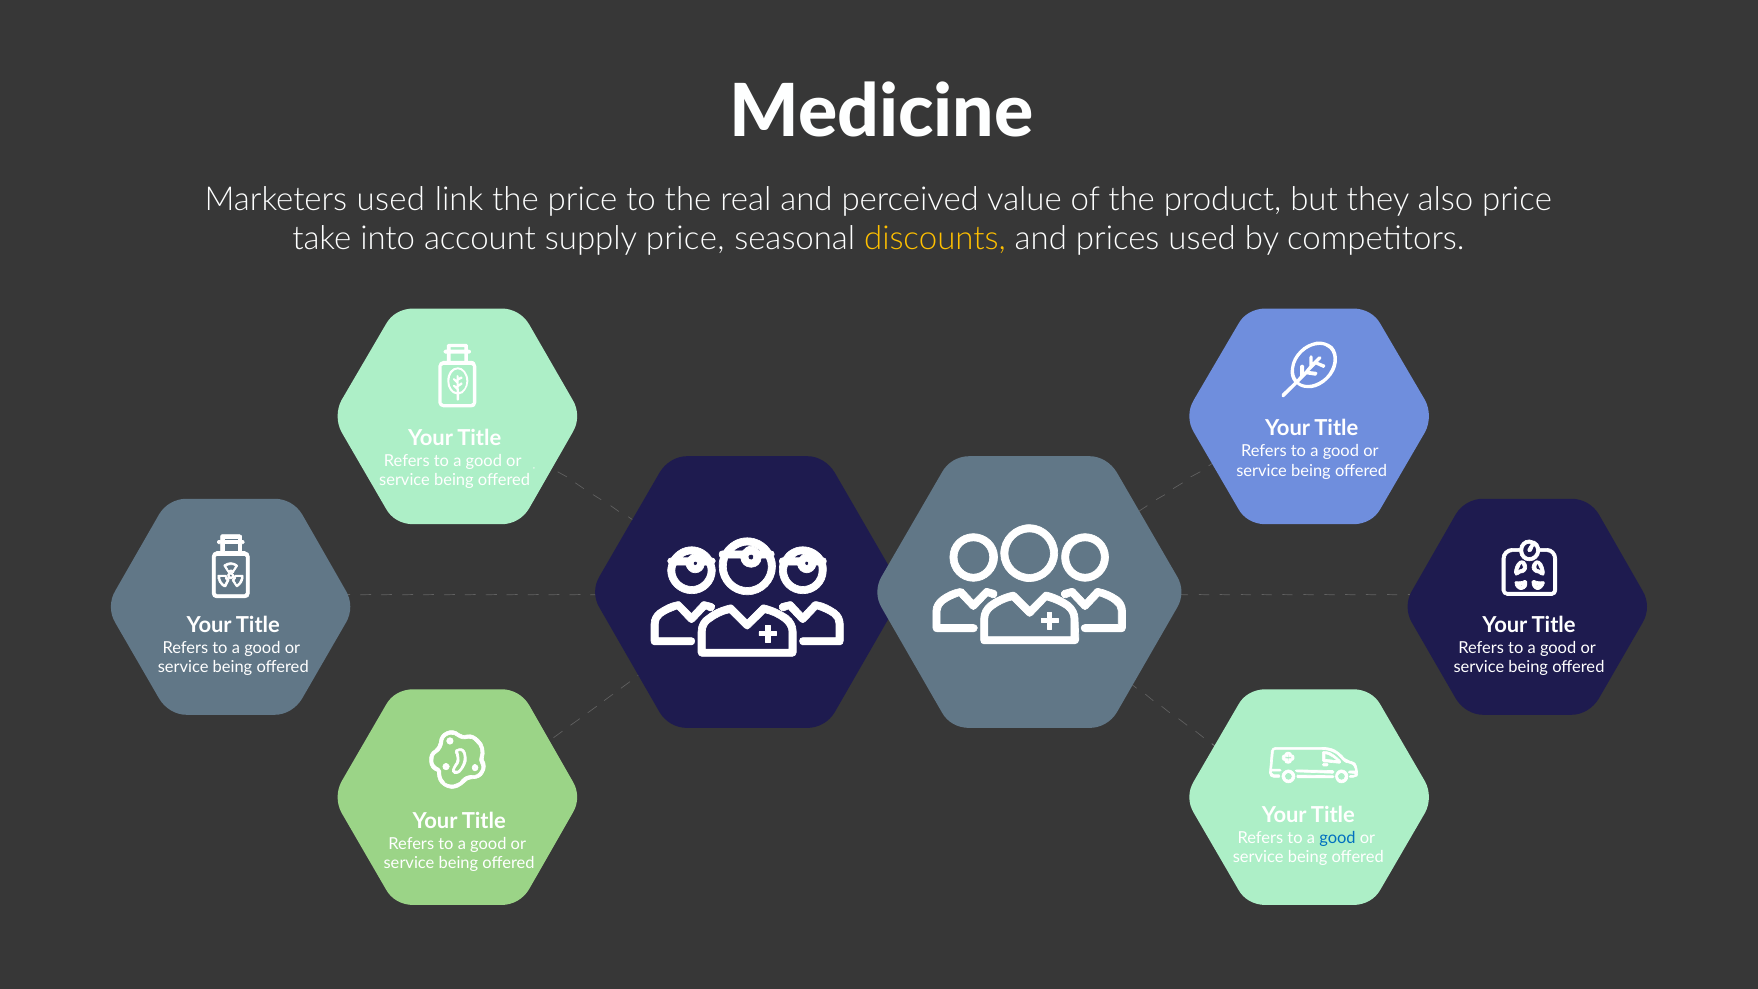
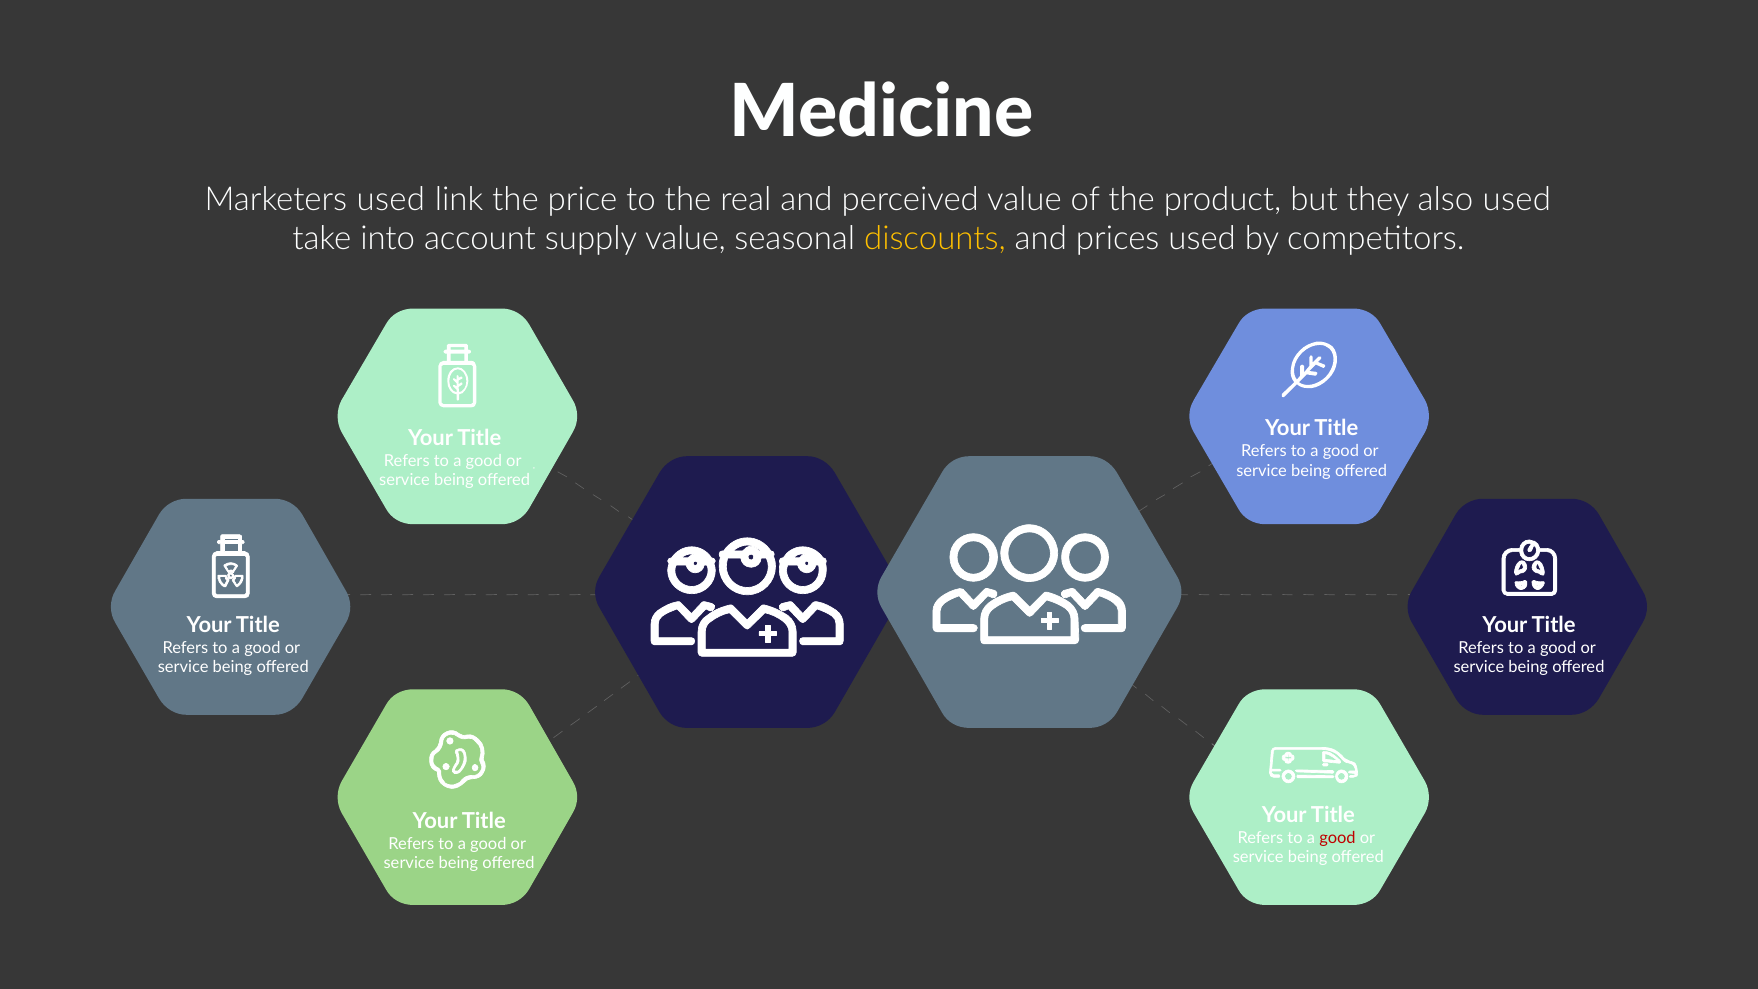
also price: price -> used
supply price: price -> value
good at (1338, 838) colour: blue -> red
